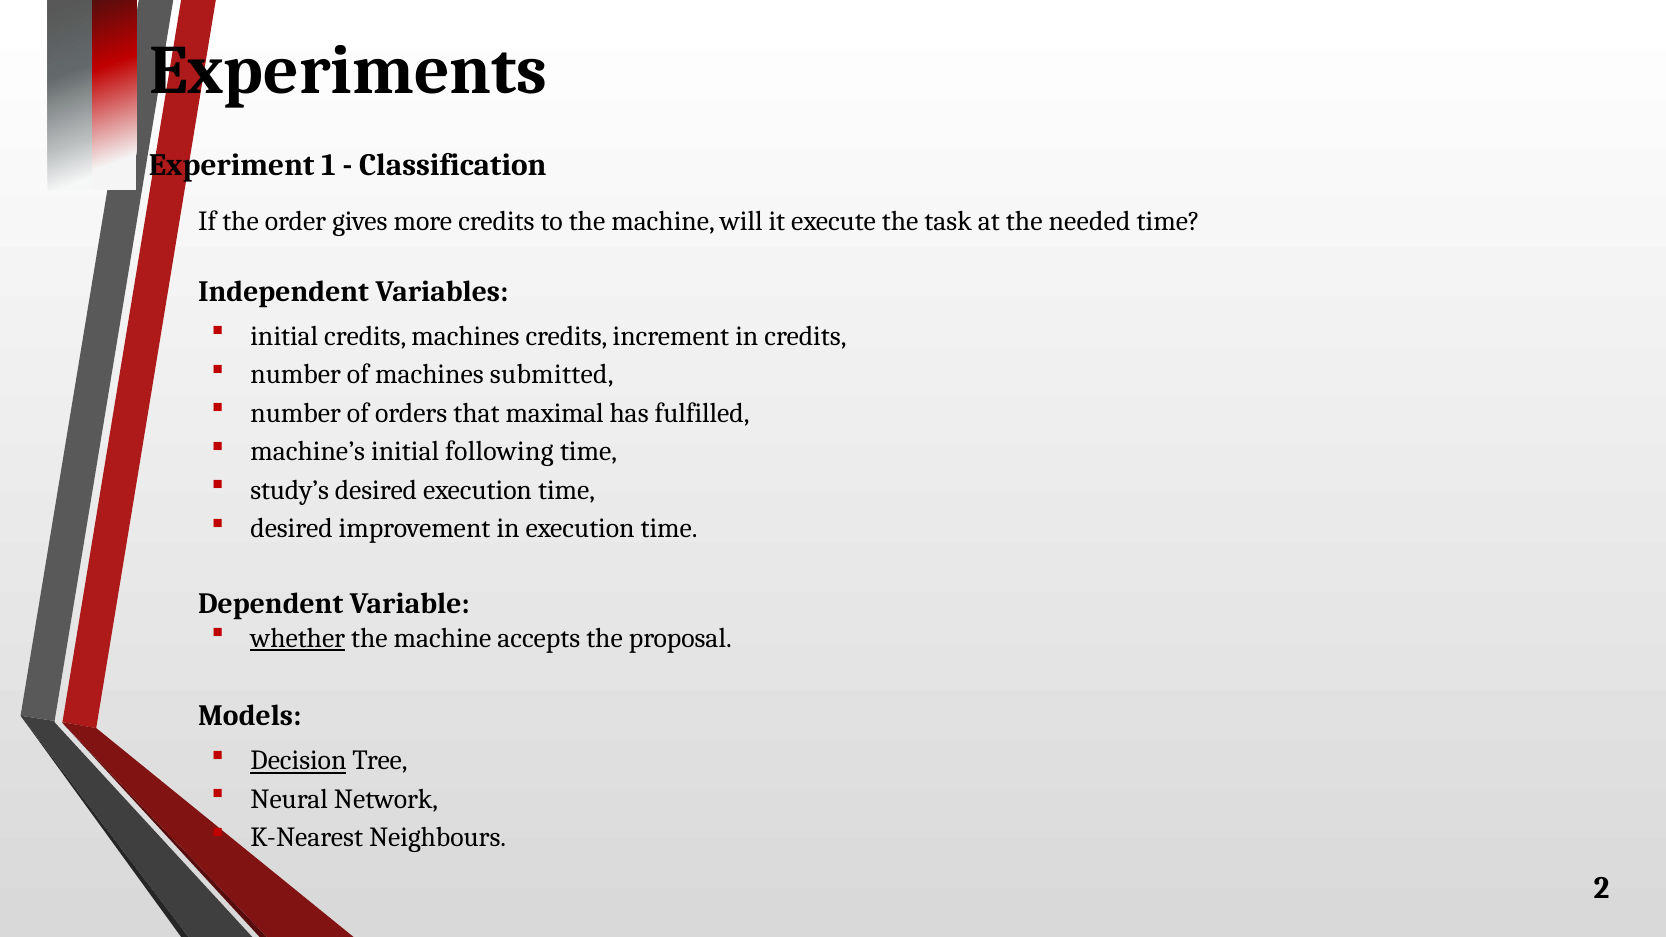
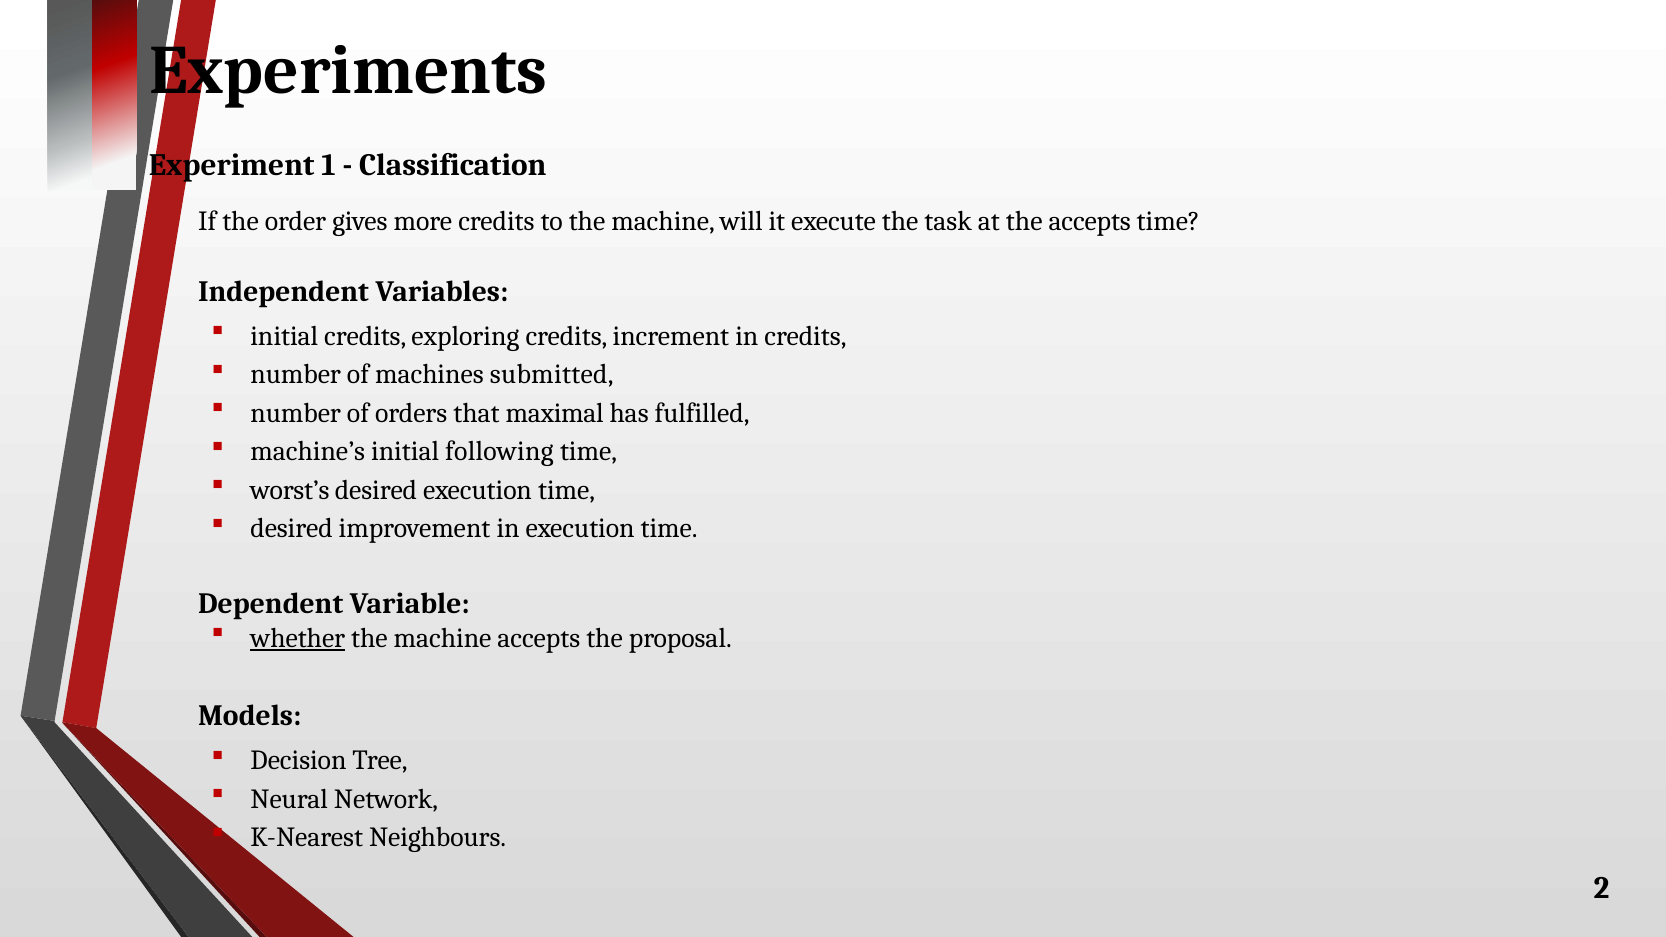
the needed: needed -> accepts
credits machines: machines -> exploring
study’s: study’s -> worst’s
Decision underline: present -> none
